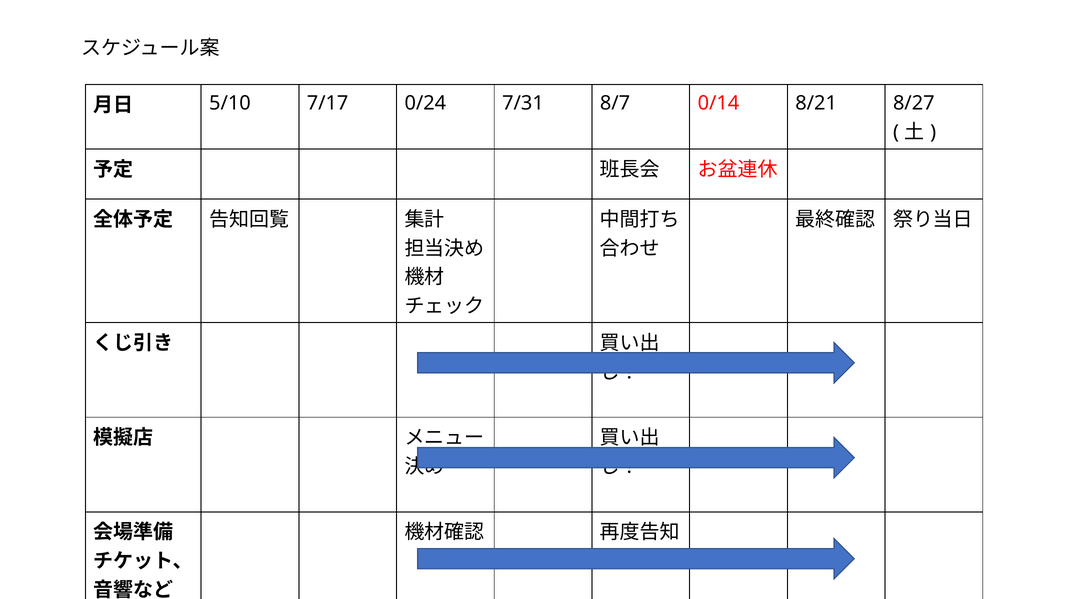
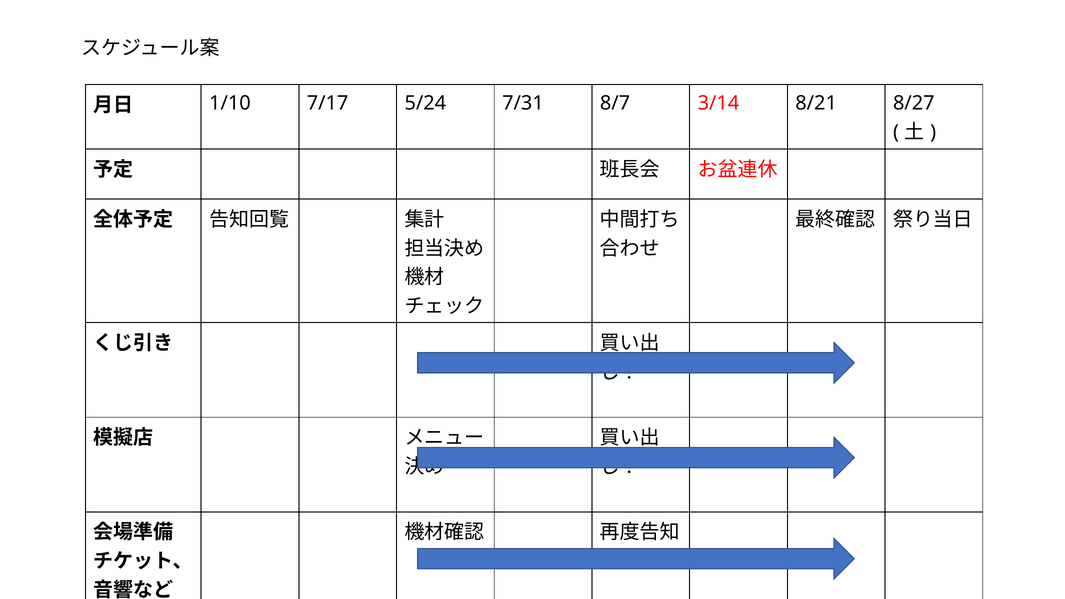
5/10: 5/10 -> 1/10
0/24: 0/24 -> 5/24
0/14: 0/14 -> 3/14
